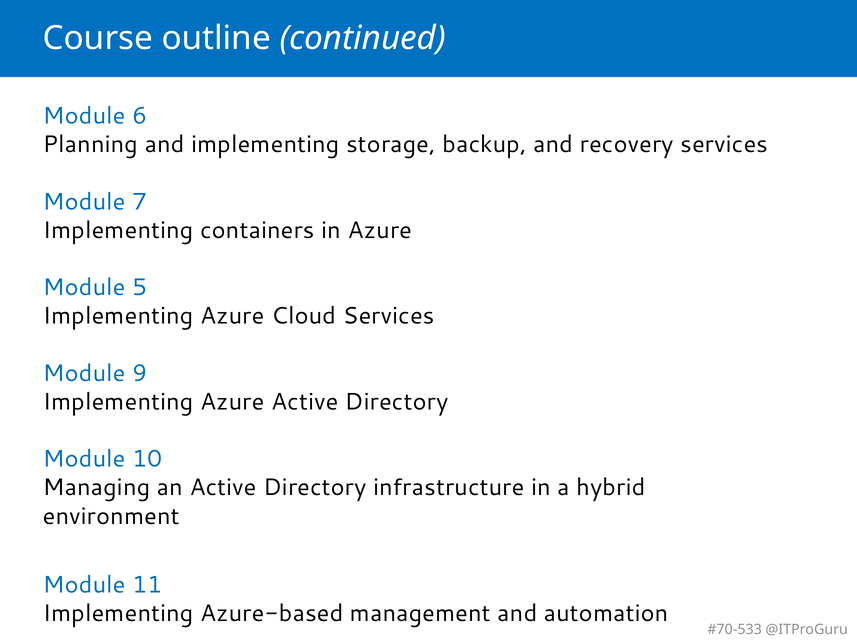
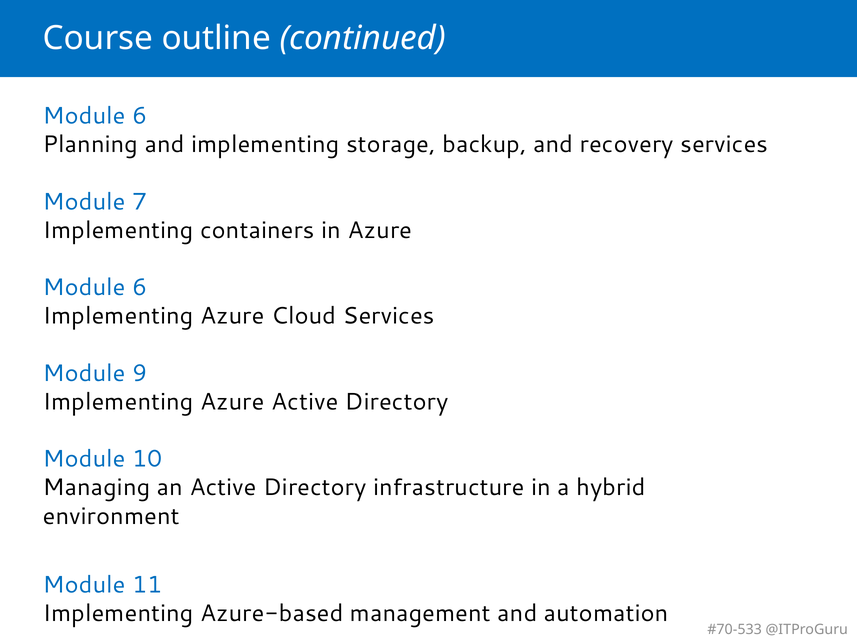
5 at (140, 287): 5 -> 6
